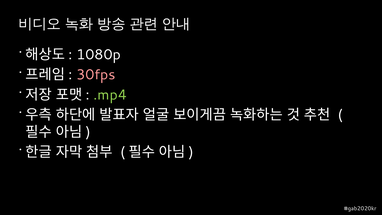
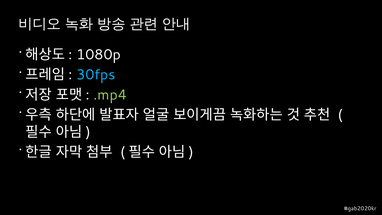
30fps colour: pink -> light blue
